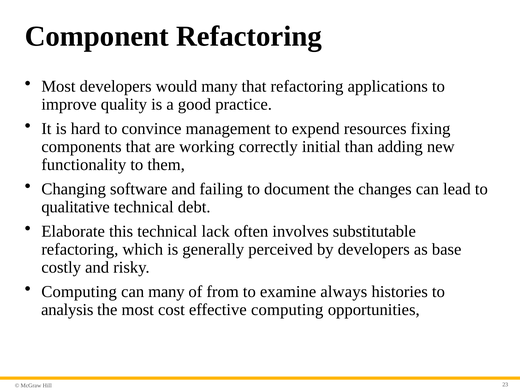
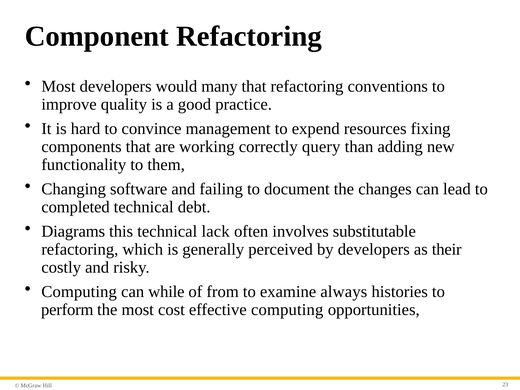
applications: applications -> conventions
initial: initial -> query
qualitative: qualitative -> completed
Elaborate: Elaborate -> Diagrams
base: base -> their
can many: many -> while
analysis: analysis -> perform
